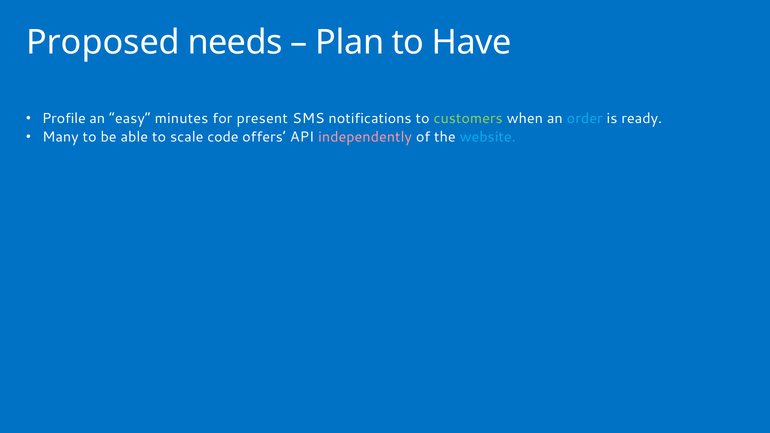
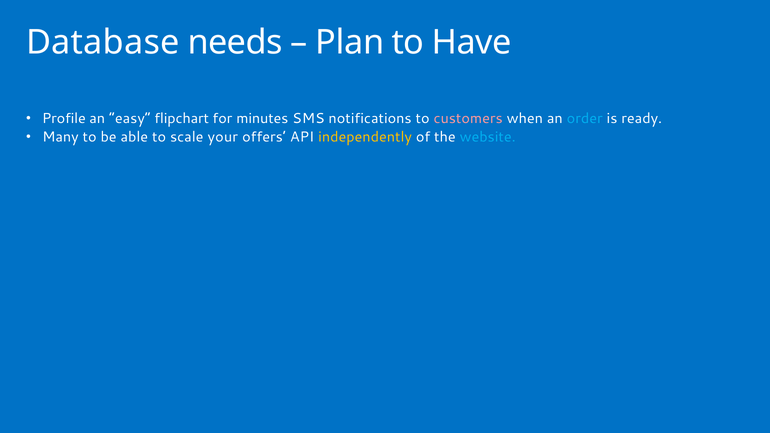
Proposed: Proposed -> Database
minutes: minutes -> flipchart
present: present -> minutes
customers colour: light green -> pink
code: code -> your
independently colour: pink -> yellow
